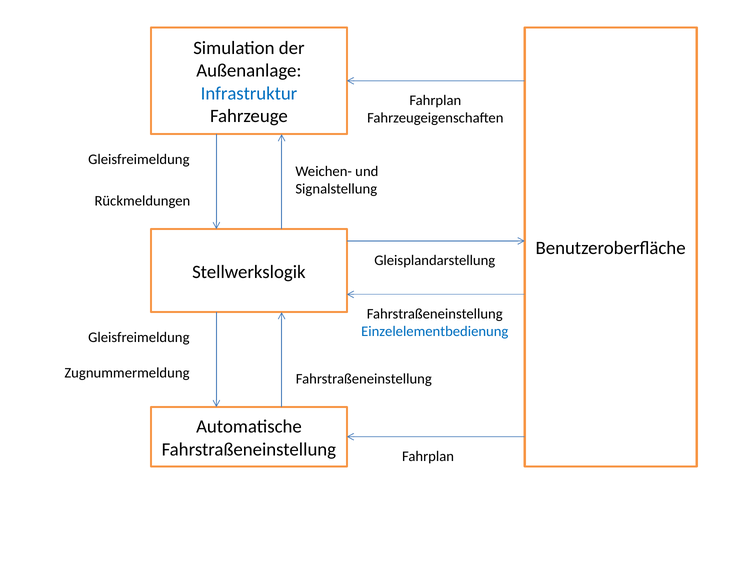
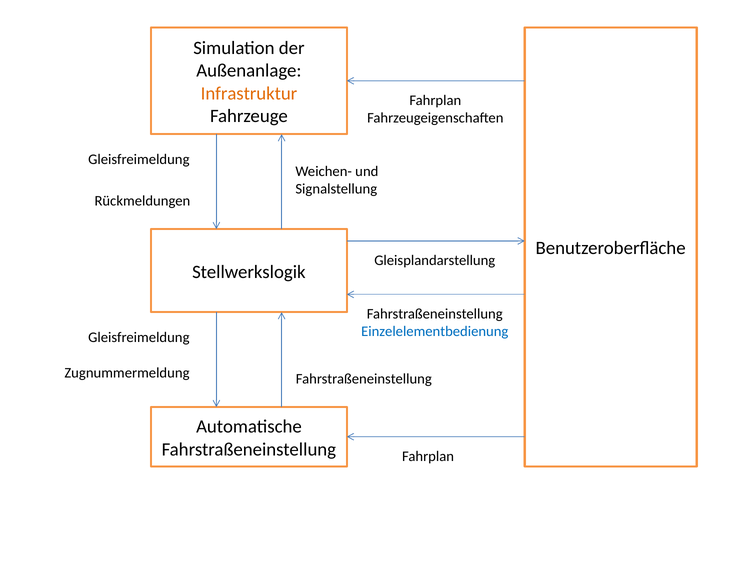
Infrastruktur colour: blue -> orange
